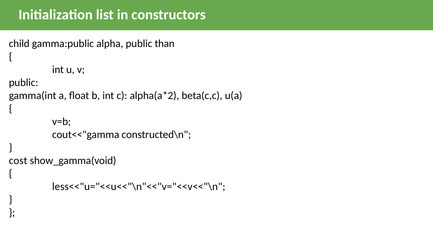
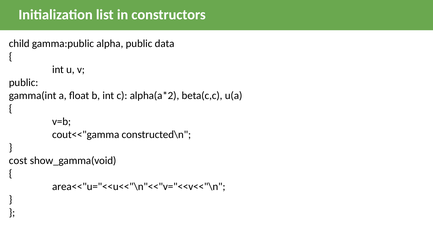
than: than -> data
less<<"u="<<u<<"\n"<<"v="<<v<<"\n: less<<"u="<<u<<"\n"<<"v="<<v<<"\n -> area<<"u="<<u<<"\n"<<"v="<<v<<"\n
